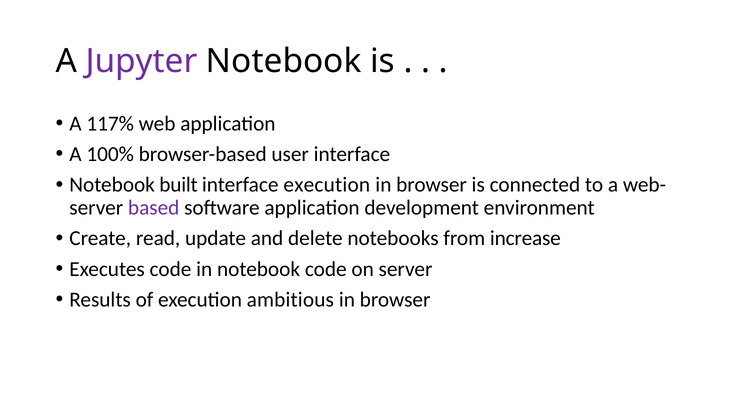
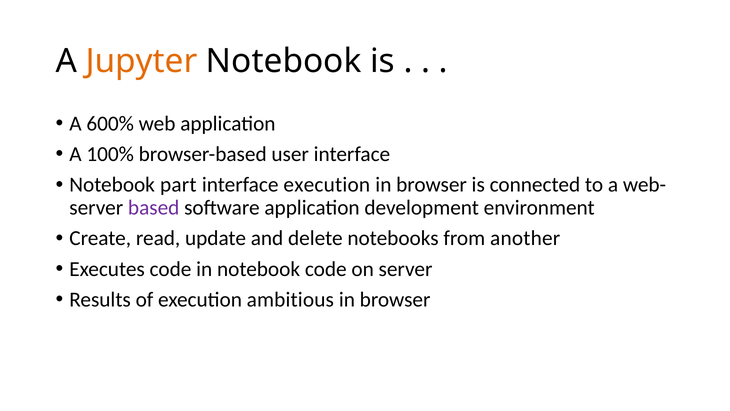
Jupyter colour: purple -> orange
117%: 117% -> 600%
built: built -> part
increase: increase -> another
